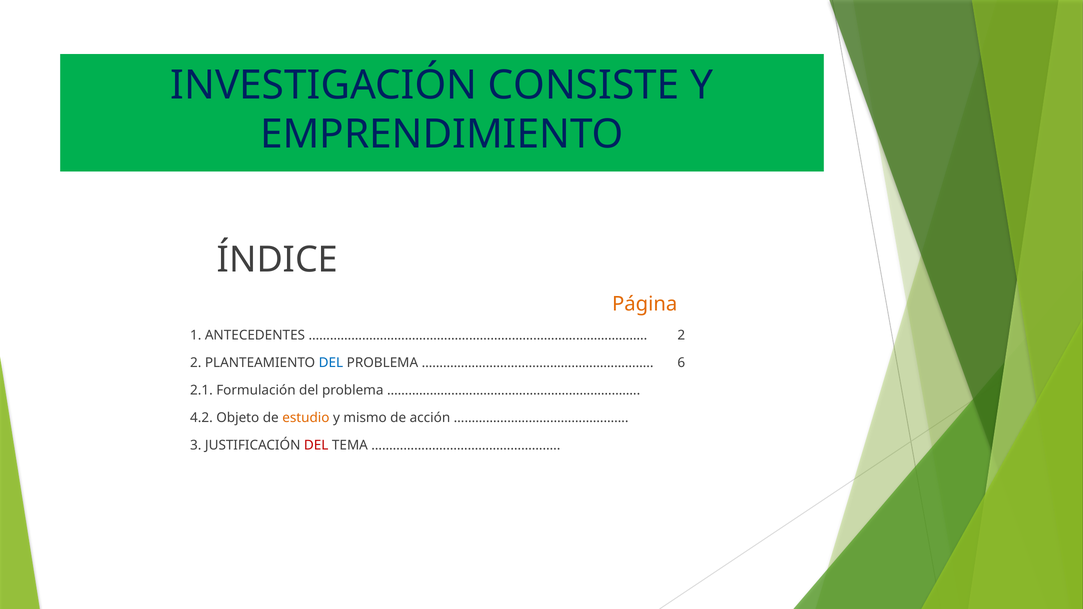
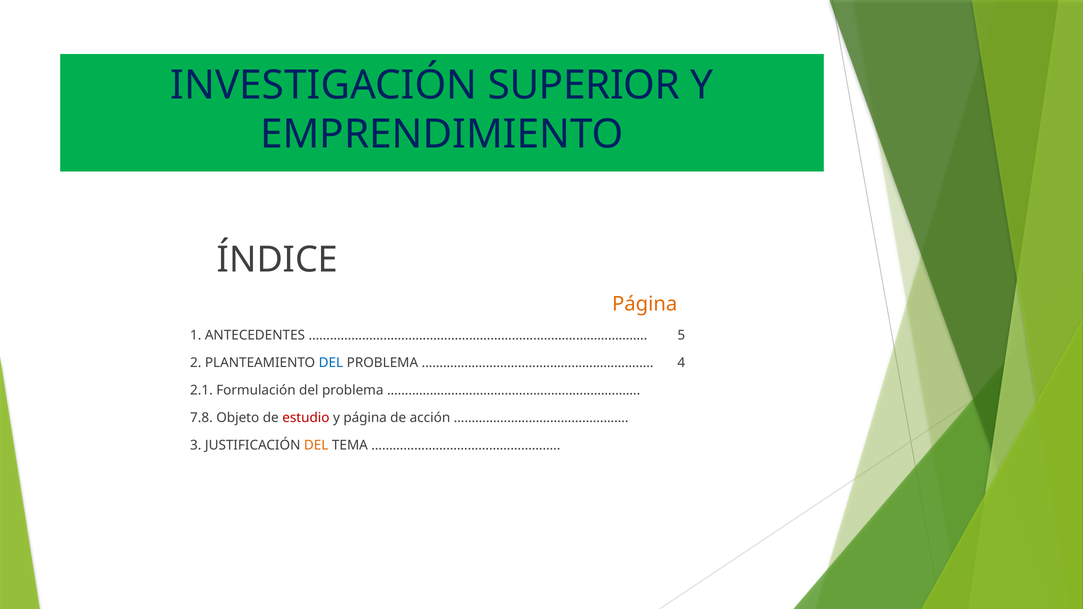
CONSISTE: CONSISTE -> SUPERIOR
2 at (681, 335): 2 -> 5
6: 6 -> 4
4.2: 4.2 -> 7.8
estudio colour: orange -> red
y mismo: mismo -> página
DEL at (316, 445) colour: red -> orange
